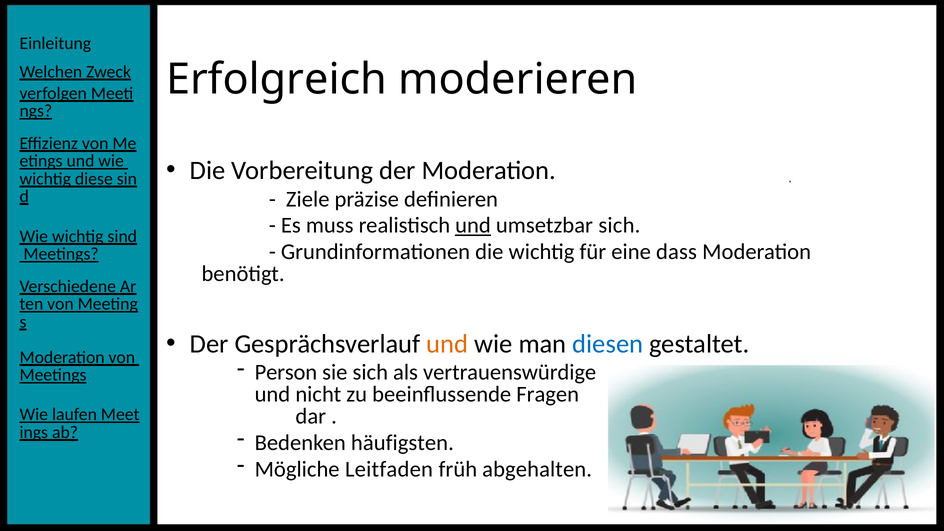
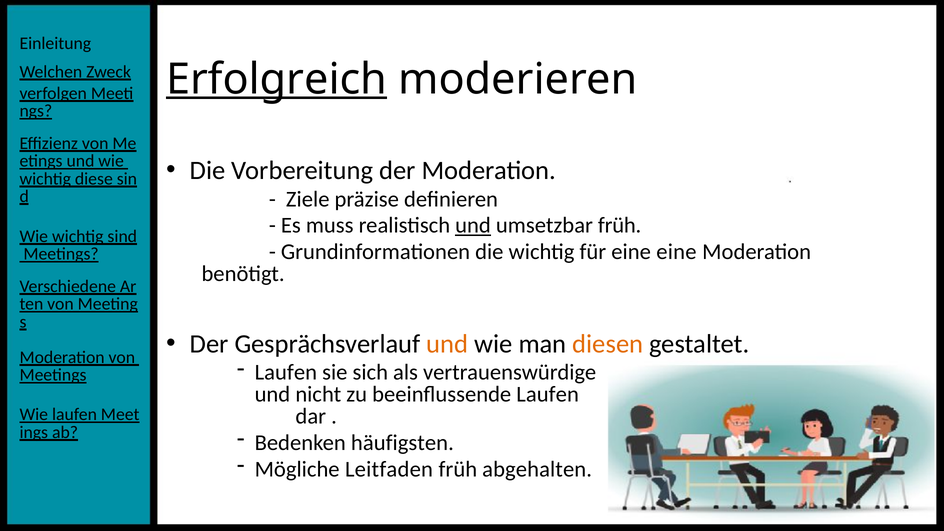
Erfolgreich underline: none -> present
umsetzbar sich: sich -> früh
eine dass: dass -> eine
diesen colour: blue -> orange
Person at (286, 372): Person -> Laufen
beeinflussende Fragen: Fragen -> Laufen
